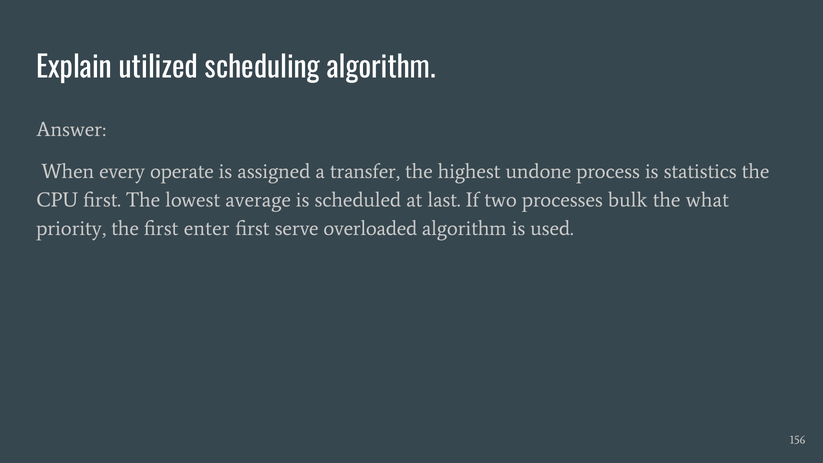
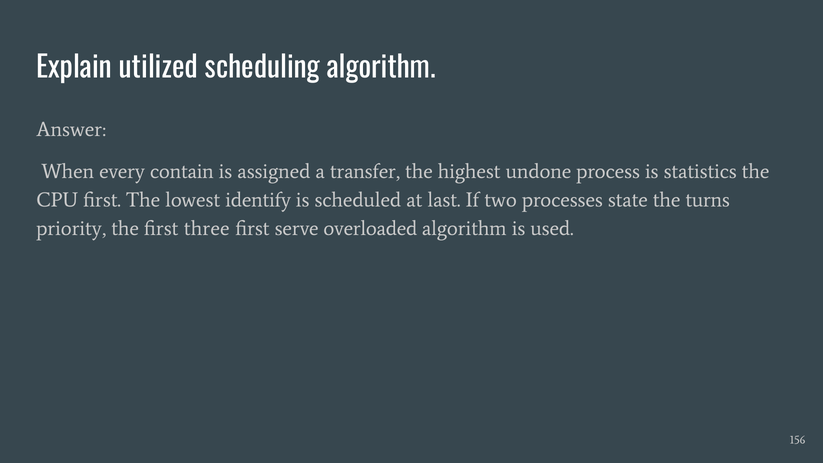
operate: operate -> contain
average: average -> identify
bulk: bulk -> state
what: what -> turns
enter: enter -> three
